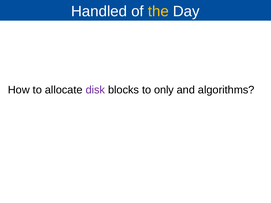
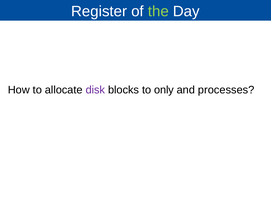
Handled: Handled -> Register
the colour: yellow -> light green
algorithms: algorithms -> processes
